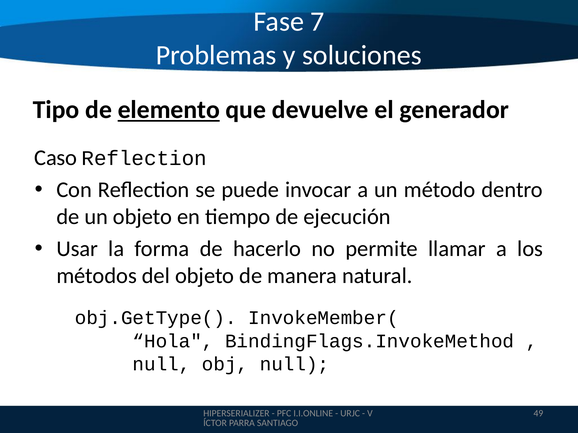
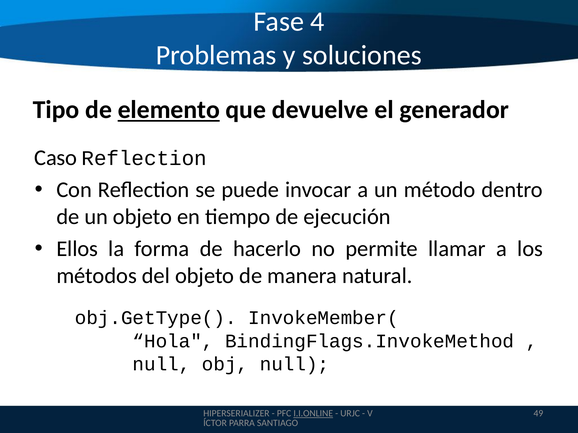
7: 7 -> 4
Usar: Usar -> Ellos
I.I.ONLINE underline: none -> present
